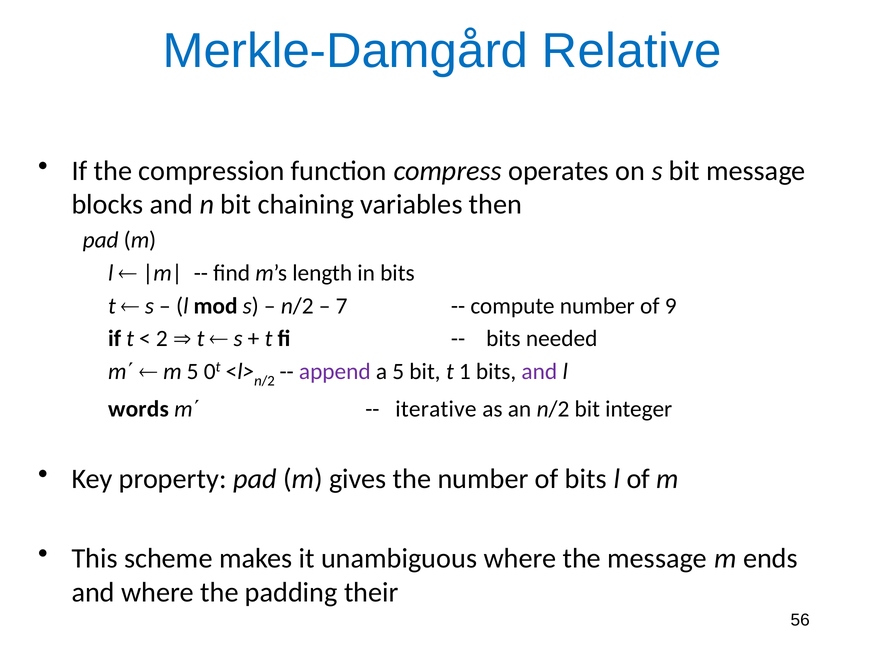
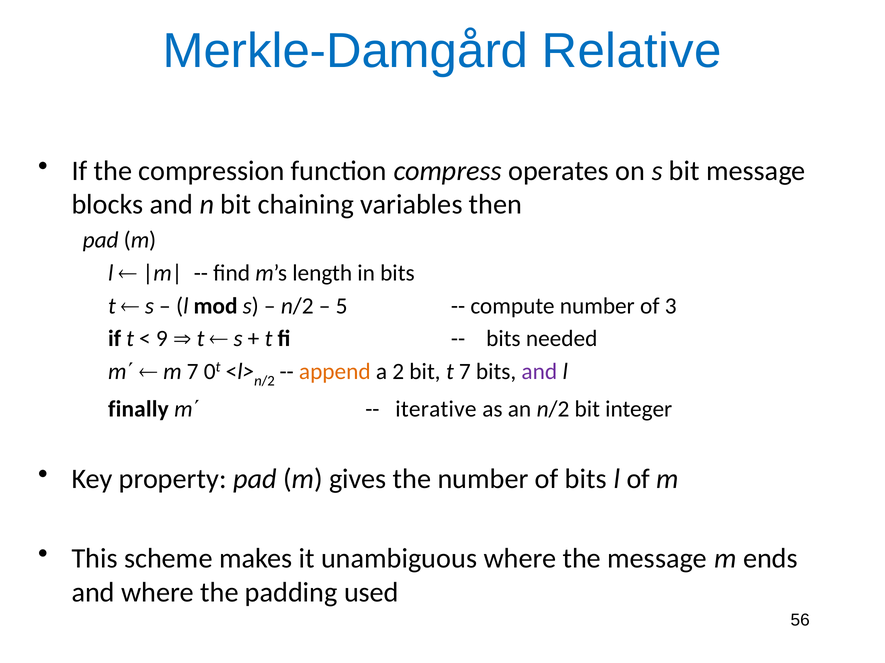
7: 7 -> 5
9: 9 -> 3
2: 2 -> 9
m 5: 5 -> 7
append colour: purple -> orange
a 5: 5 -> 2
t 1: 1 -> 7
words: words -> finally
their: their -> used
